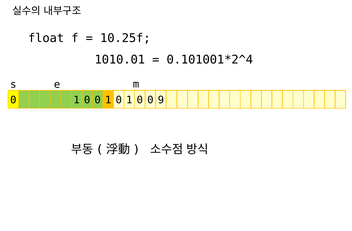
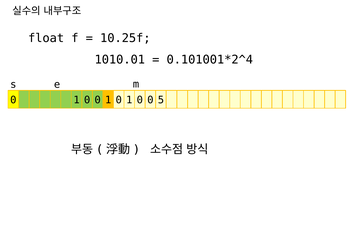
9: 9 -> 5
